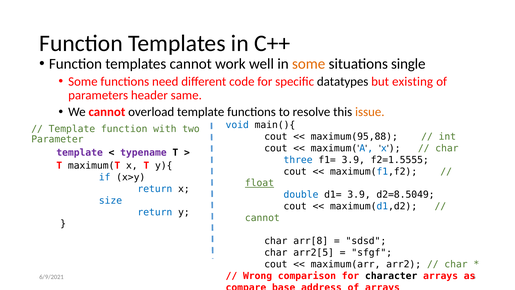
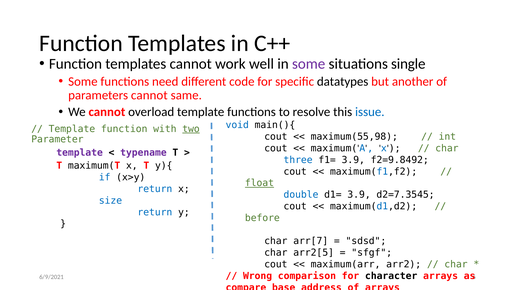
some at (309, 64) colour: orange -> purple
existing: existing -> another
parameters header: header -> cannot
issue colour: orange -> blue
two underline: none -> present
maximum(95,88: maximum(95,88 -> maximum(55,98
f2=1.5555: f2=1.5555 -> f2=9.8492
d2=8.5049: d2=8.5049 -> d2=7.3545
cannot at (262, 218): cannot -> before
arr[8: arr[8 -> arr[7
